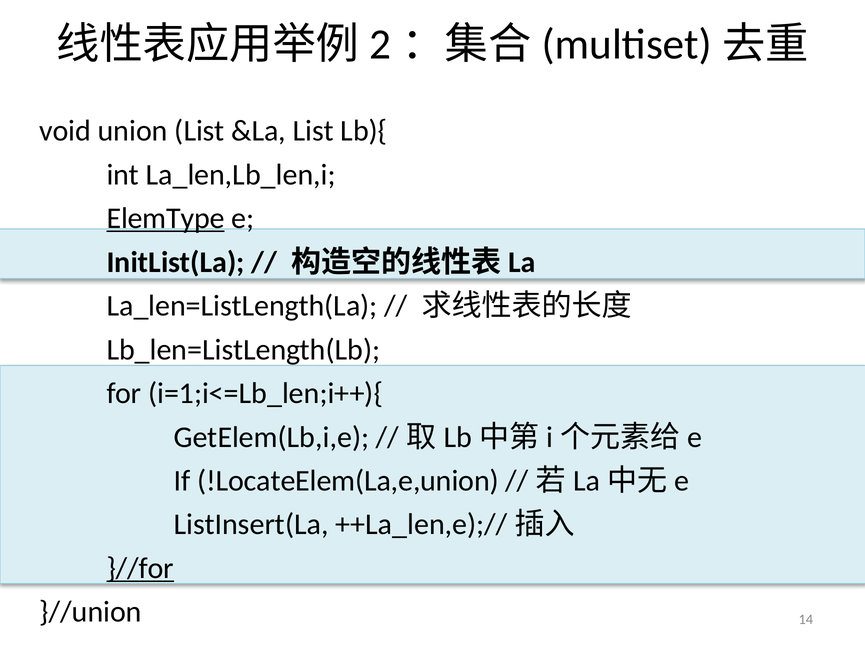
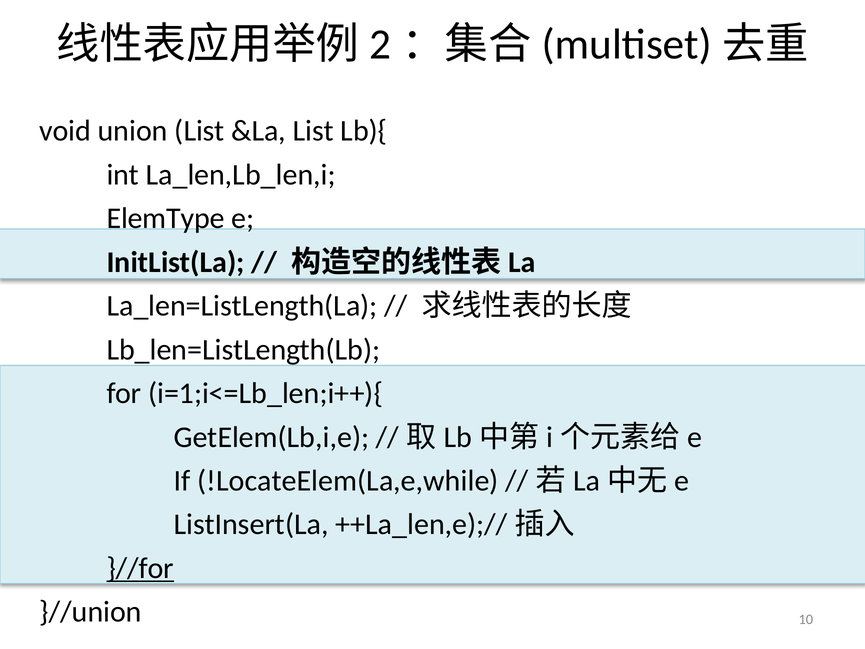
ElemType underline: present -> none
!LocateElem(La,e,union: !LocateElem(La,e,union -> !LocateElem(La,e,while
14: 14 -> 10
